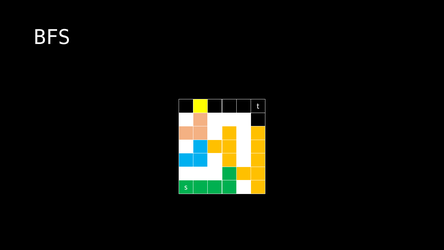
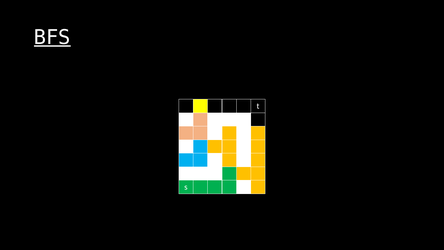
BFS underline: none -> present
